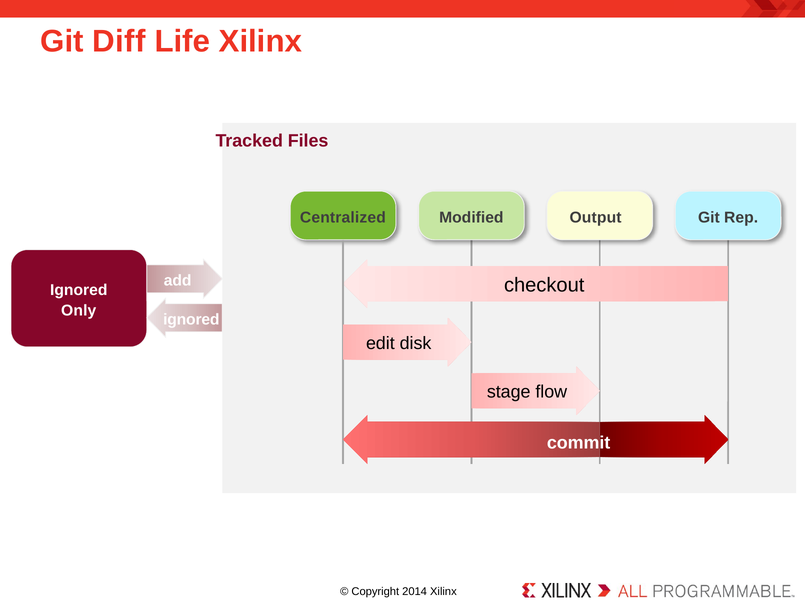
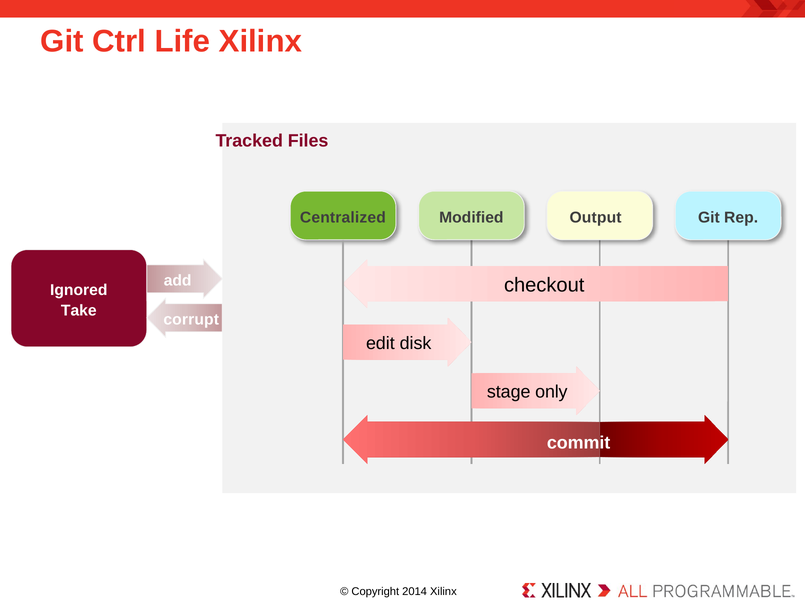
Diff: Diff -> Ctrl
Only: Only -> Take
ignored at (191, 320): ignored -> corrupt
flow: flow -> only
